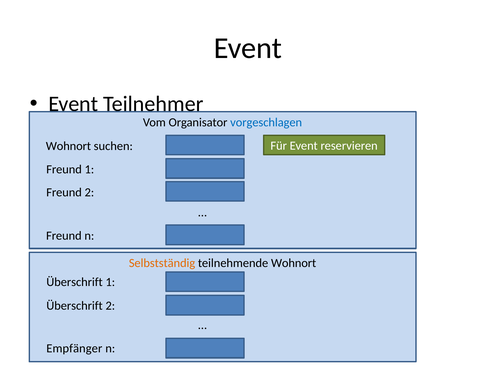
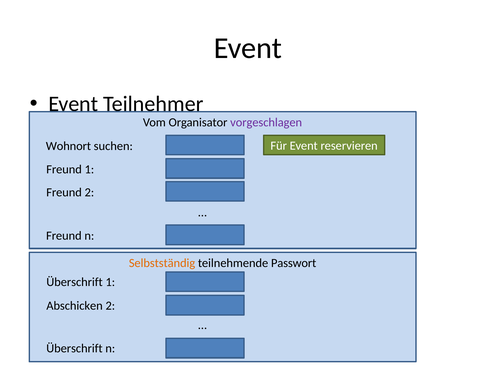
vorgeschlagen colour: blue -> purple
teilnehmende Wohnort: Wohnort -> Passwort
Überschrift at (75, 306): Überschrift -> Abschicken
Empfänger at (74, 349): Empfänger -> Überschrift
